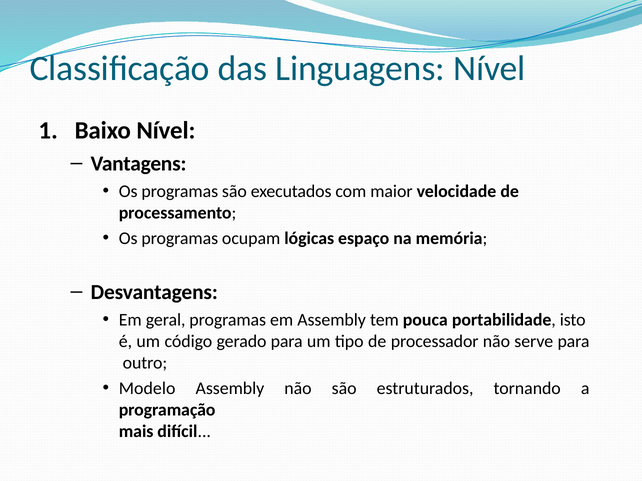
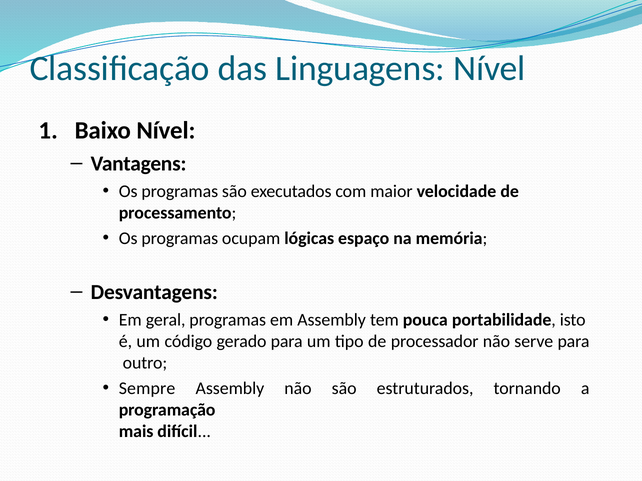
Modelo: Modelo -> Sempre
